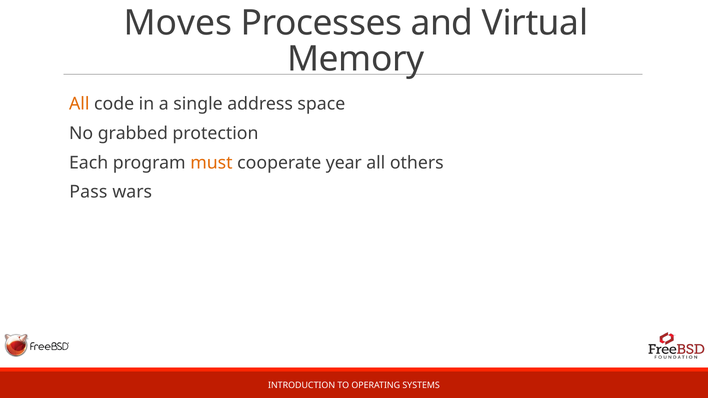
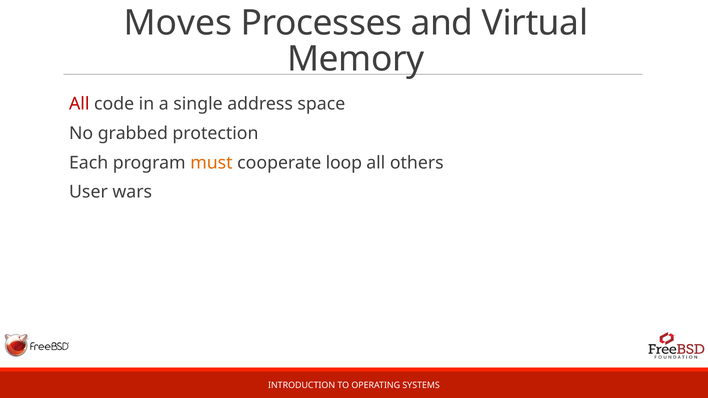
All at (79, 104) colour: orange -> red
year: year -> loop
Pass: Pass -> User
